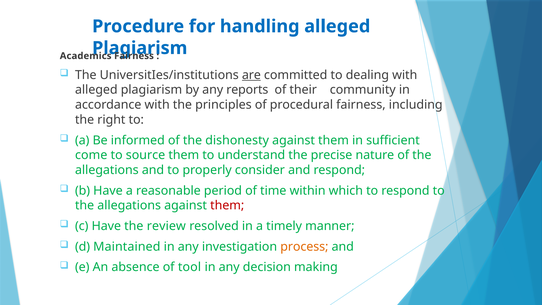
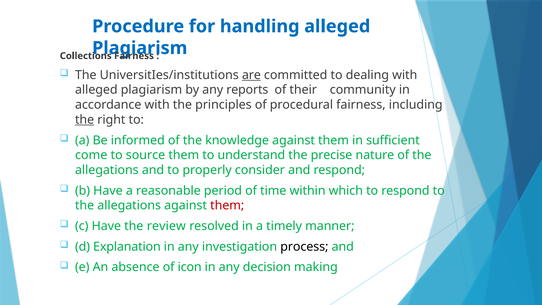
Academics: Academics -> Collections
the at (85, 120) underline: none -> present
dishonesty: dishonesty -> knowledge
Maintained: Maintained -> Explanation
process colour: orange -> black
tool: tool -> icon
